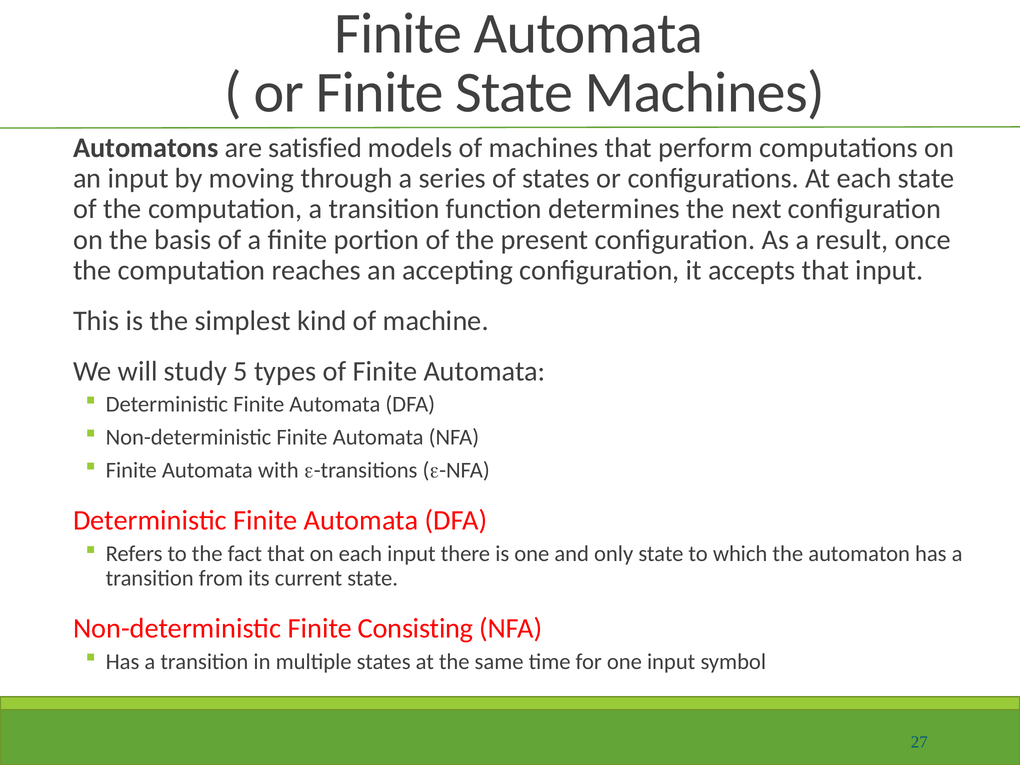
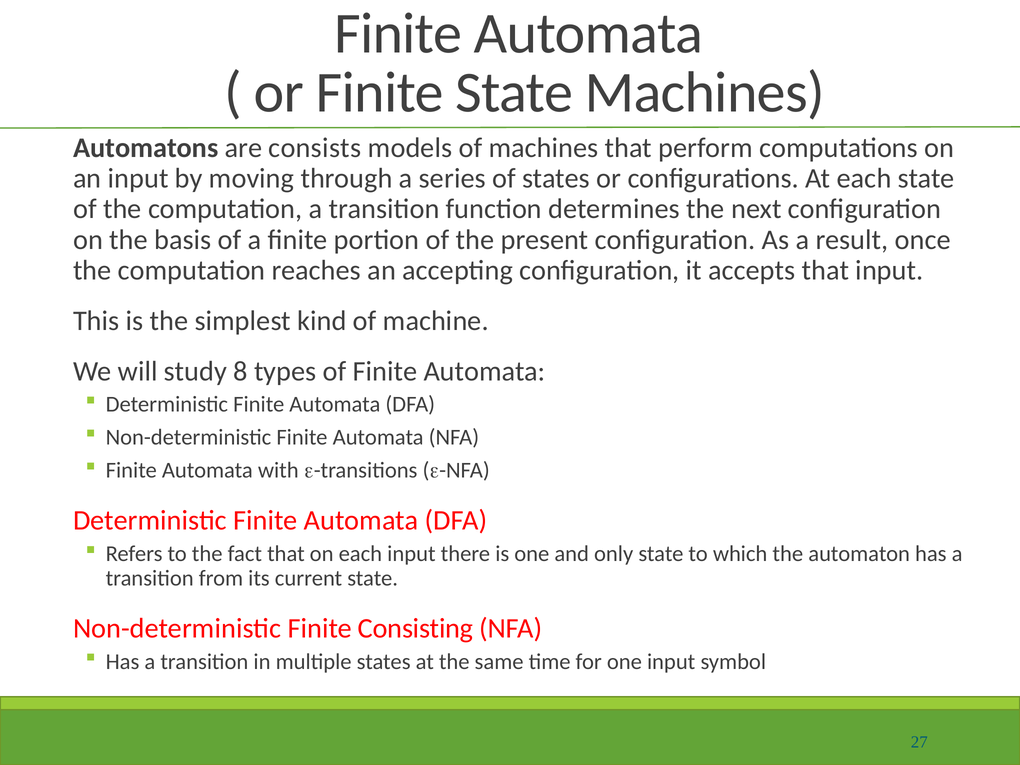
satisfied: satisfied -> consists
5: 5 -> 8
